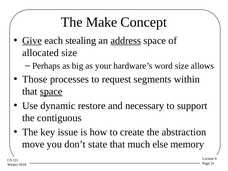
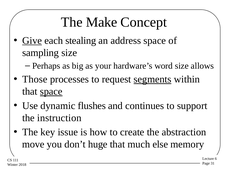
address underline: present -> none
allocated: allocated -> sampling
segments underline: none -> present
restore: restore -> flushes
necessary: necessary -> continues
contiguous: contiguous -> instruction
state: state -> huge
